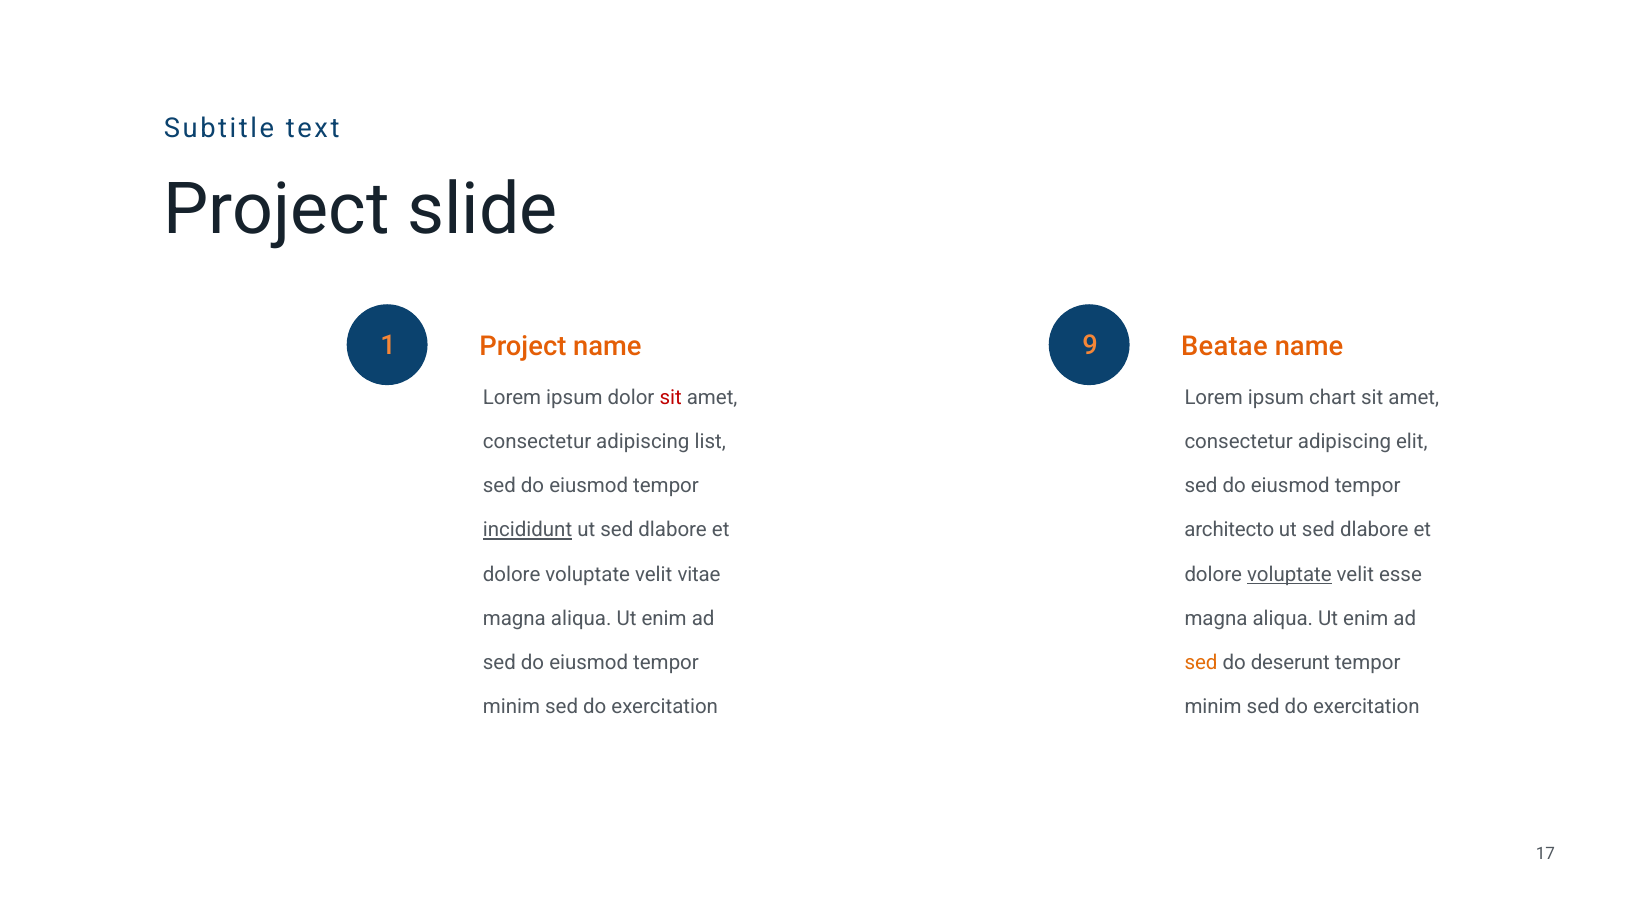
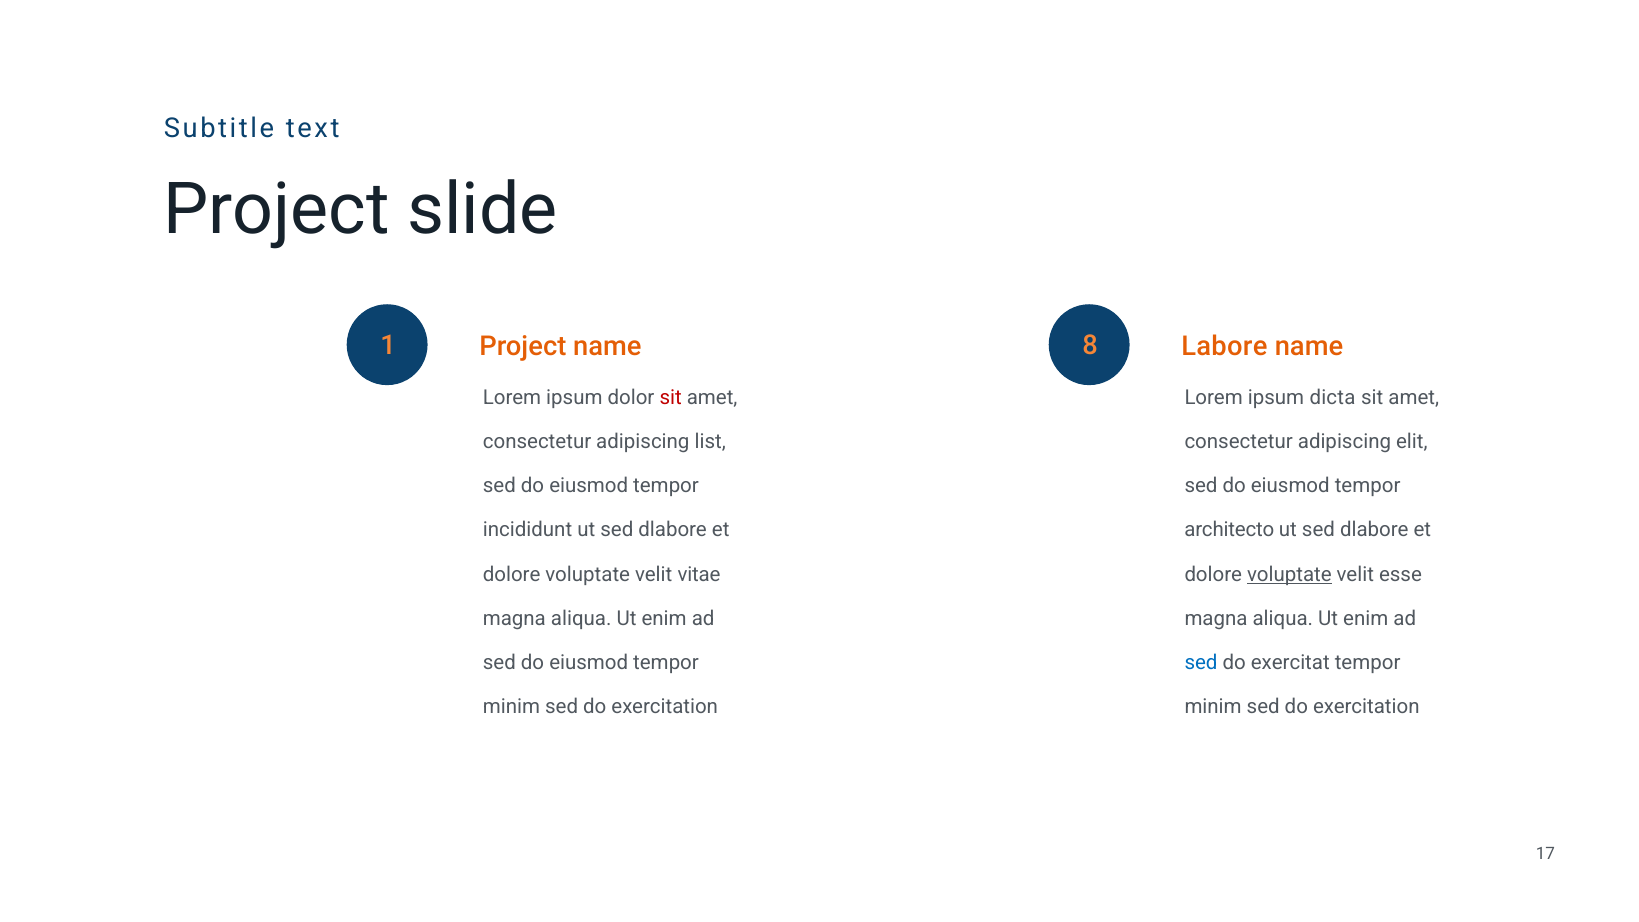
9: 9 -> 8
Beatae: Beatae -> Labore
chart: chart -> dicta
incididunt underline: present -> none
sed at (1201, 663) colour: orange -> blue
deserunt: deserunt -> exercitat
